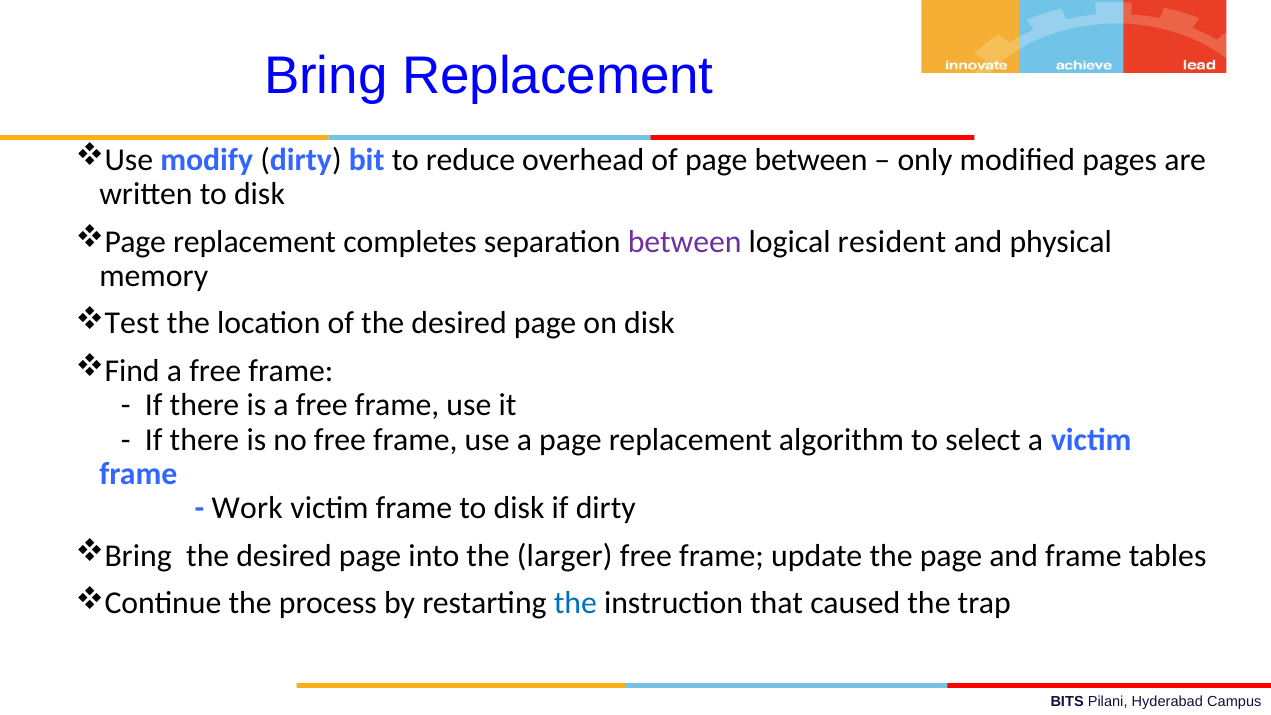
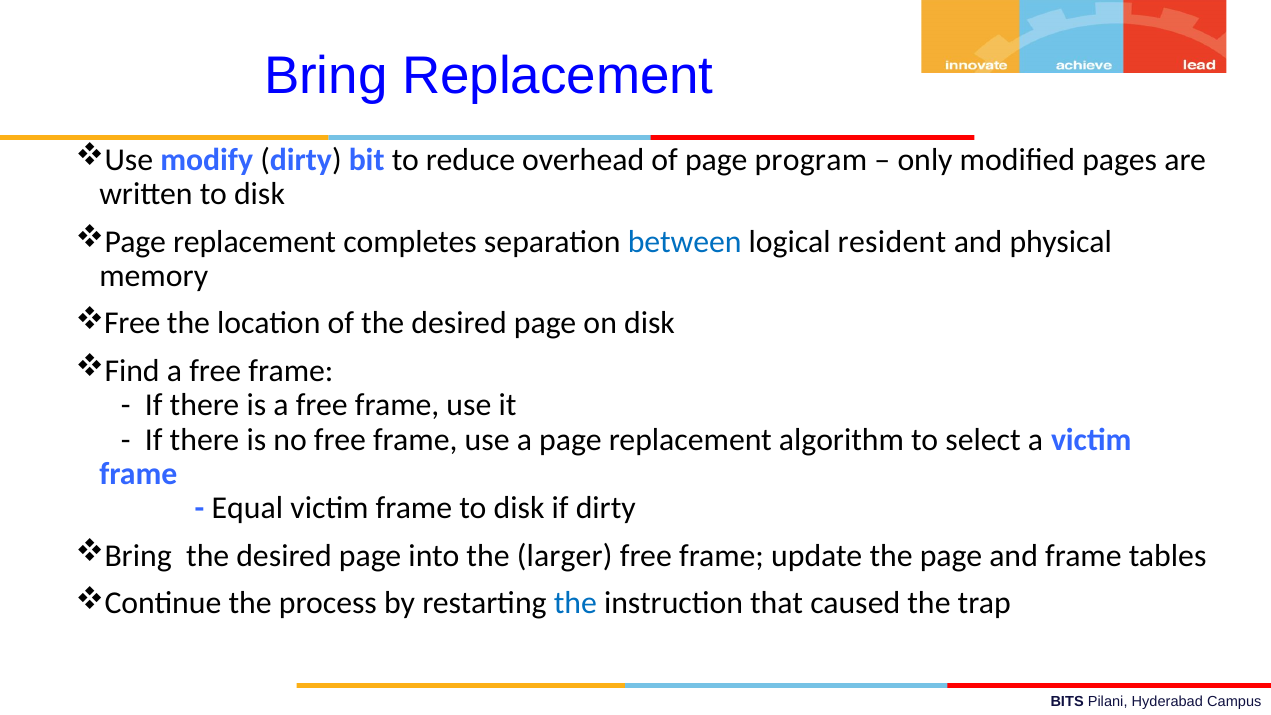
page between: between -> program
between at (685, 242) colour: purple -> blue
Test at (132, 323): Test -> Free
Work: Work -> Equal
